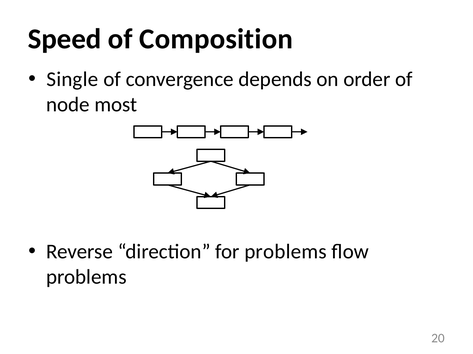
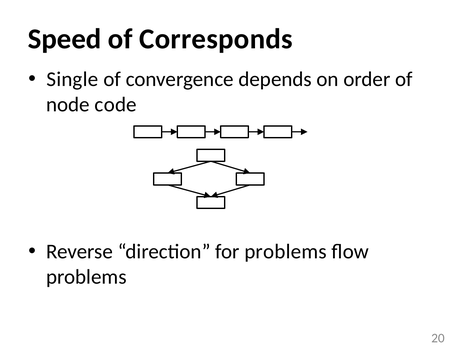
Composition: Composition -> Corresponds
most: most -> code
